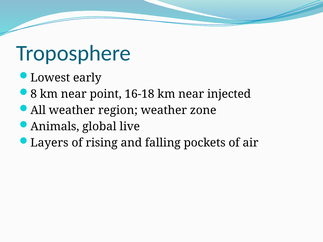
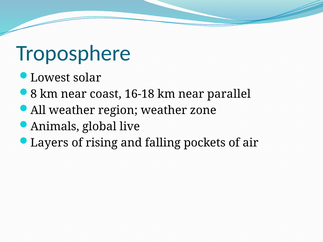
early: early -> solar
point: point -> coast
injected: injected -> parallel
